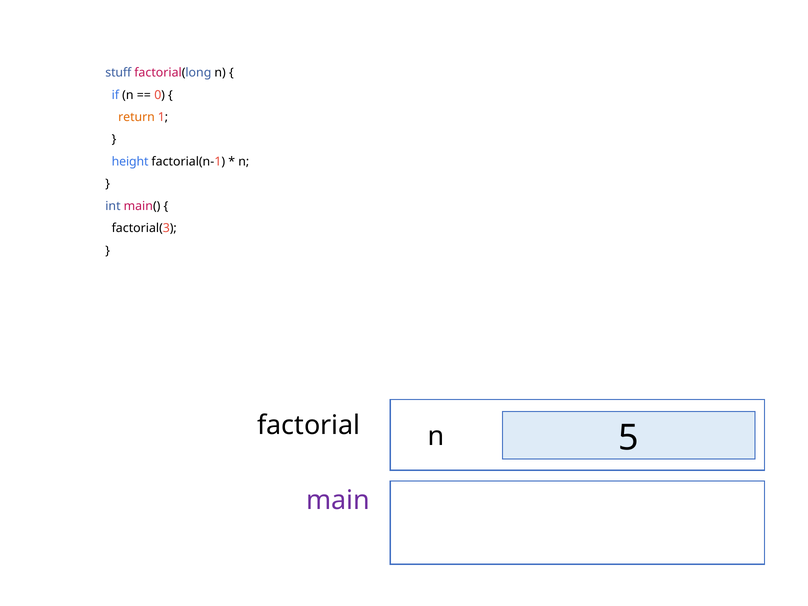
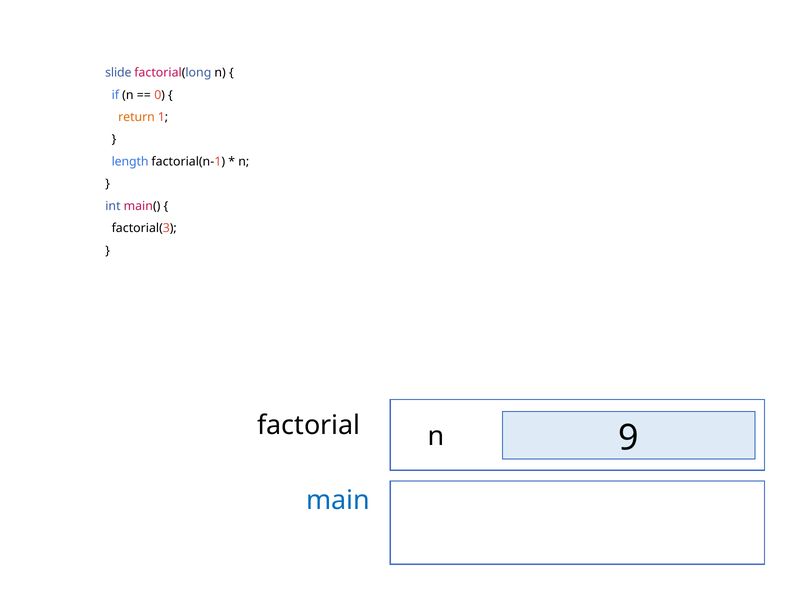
stuff: stuff -> slide
height: height -> length
5: 5 -> 9
main colour: purple -> blue
